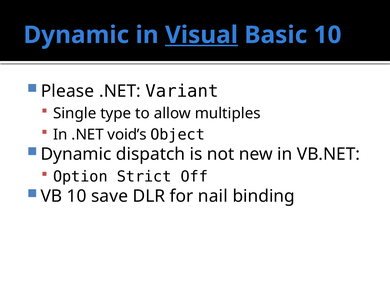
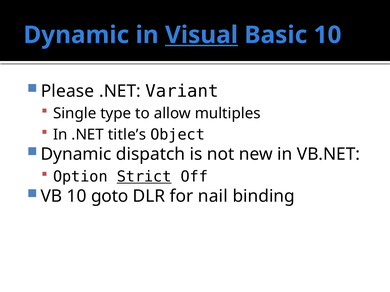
void’s: void’s -> title’s
Strict underline: none -> present
save: save -> goto
